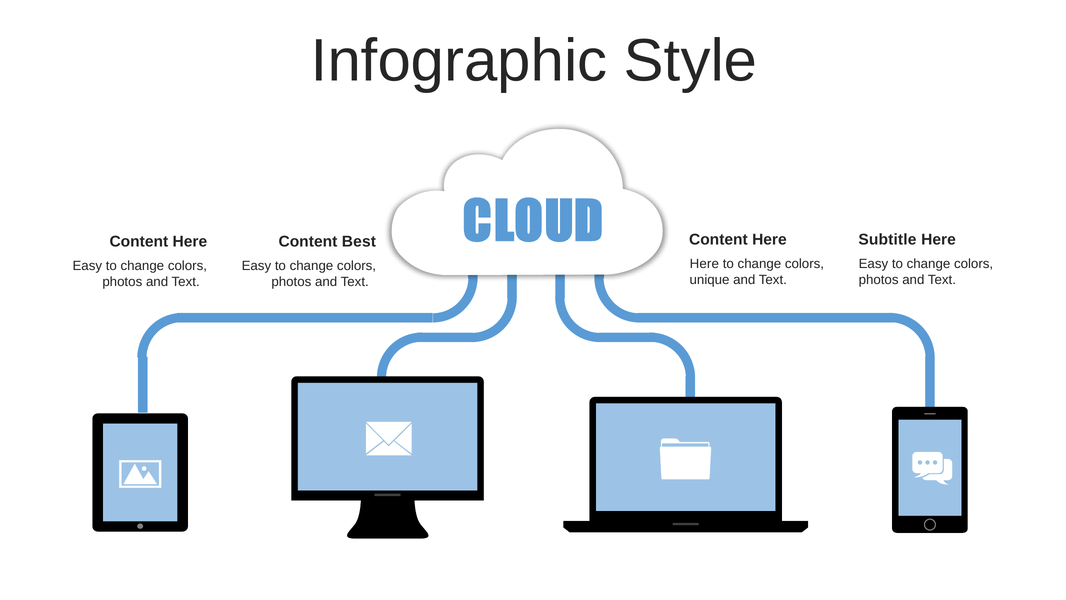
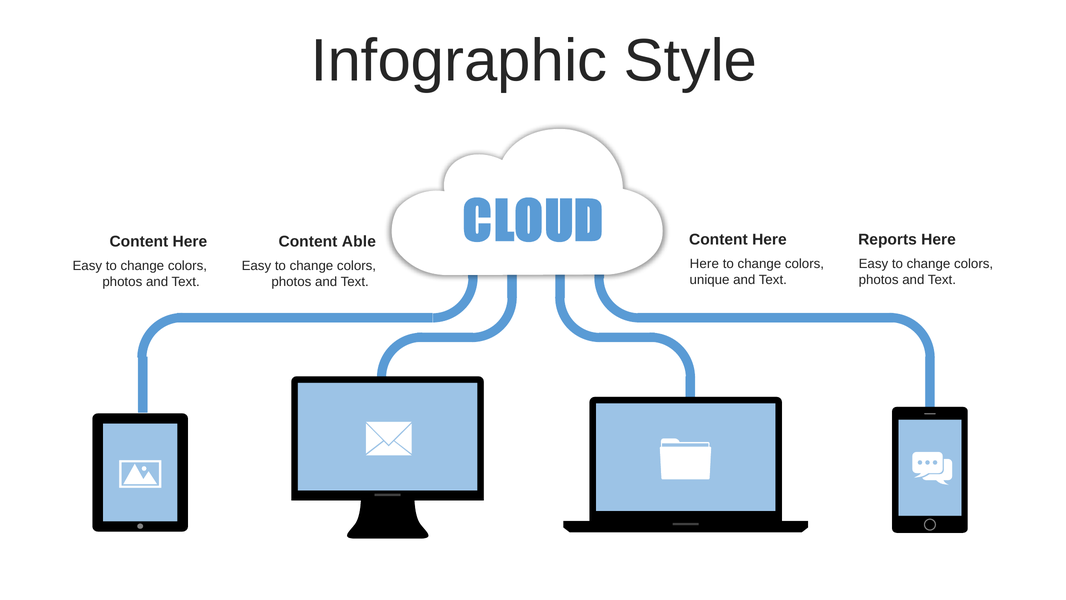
Subtitle: Subtitle -> Reports
Best: Best -> Able
